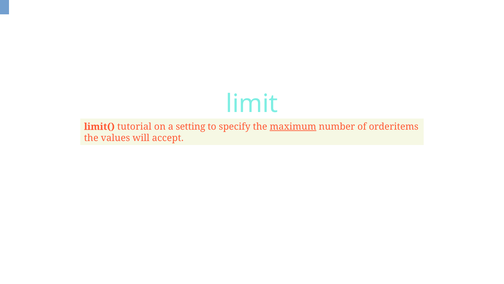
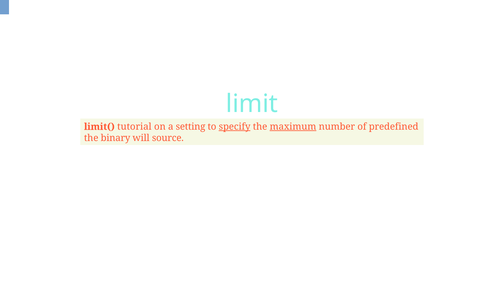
specify underline: none -> present
orderitems: orderitems -> predefined
values: values -> binary
accept: accept -> source
